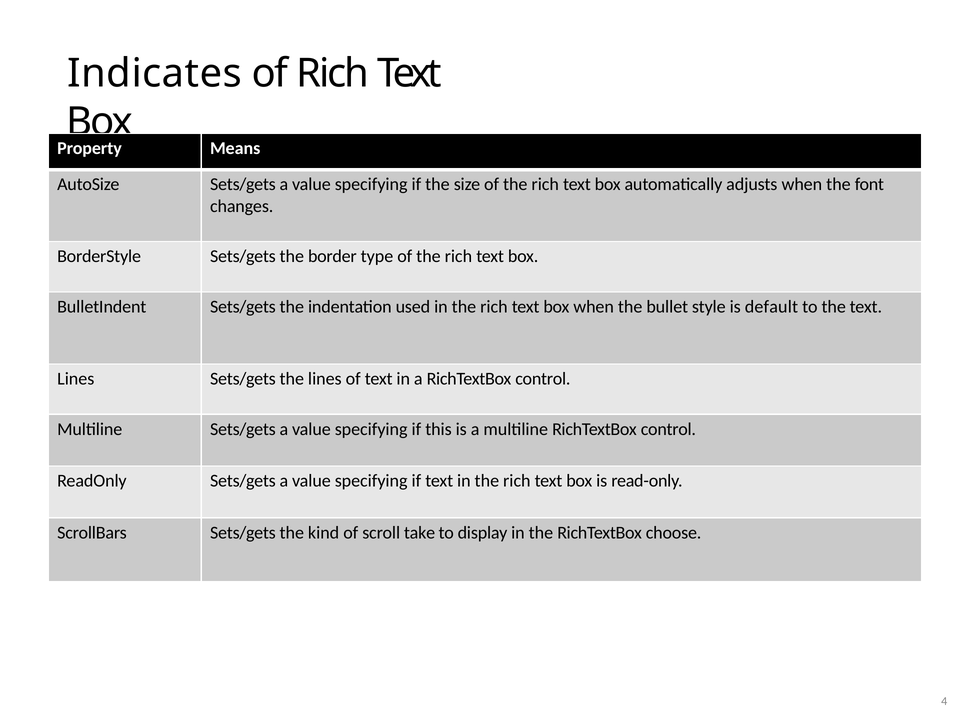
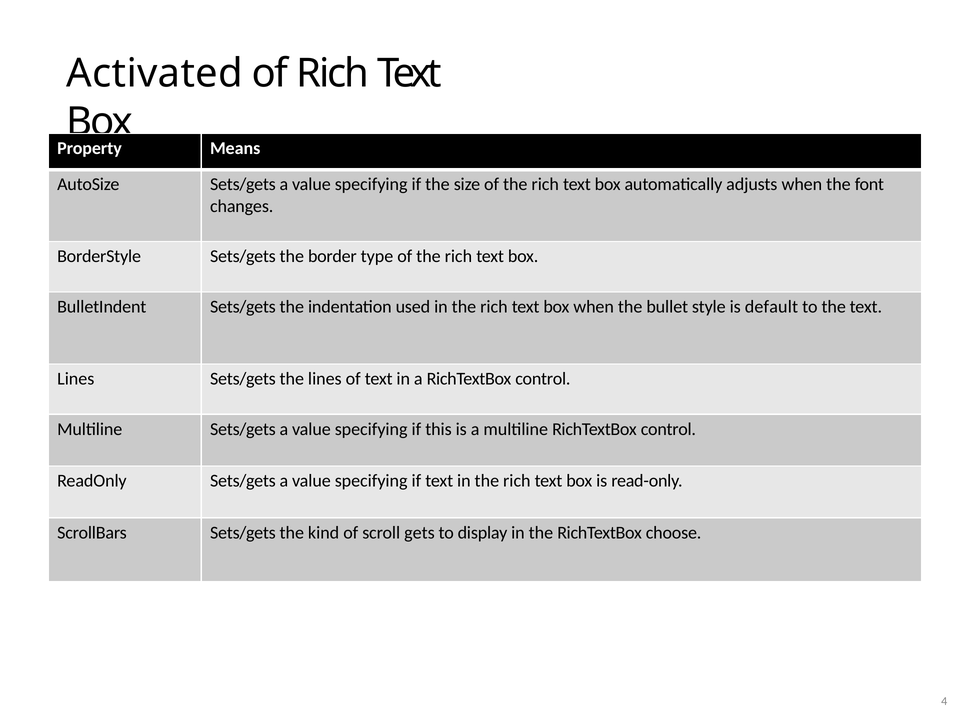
Indicates: Indicates -> Activated
take: take -> gets
